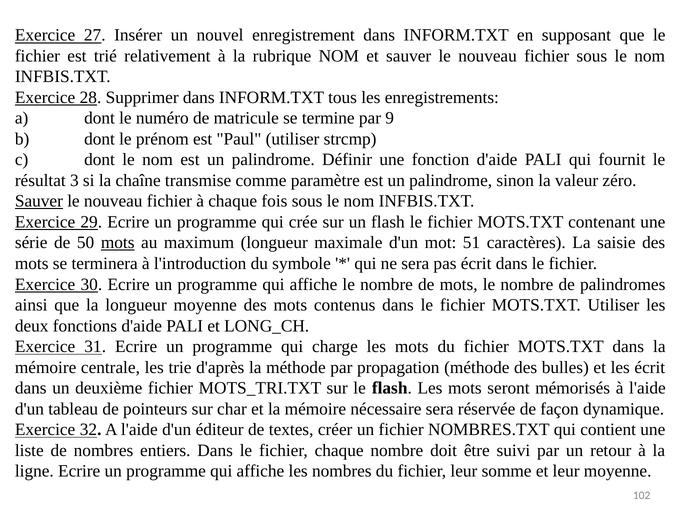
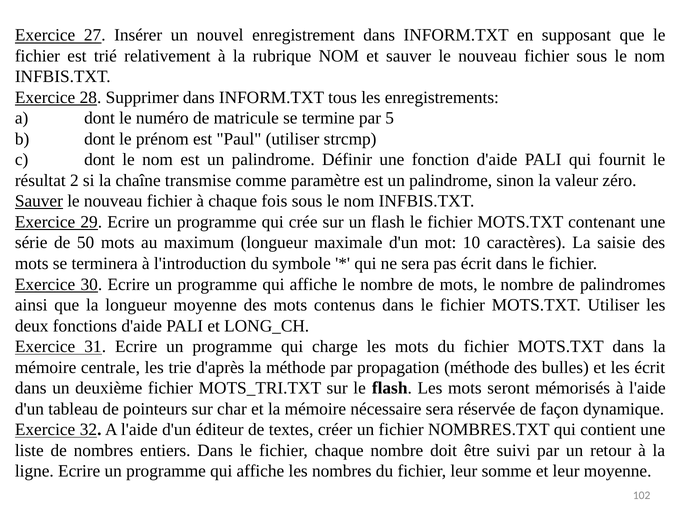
9: 9 -> 5
3: 3 -> 2
mots at (118, 243) underline: present -> none
51: 51 -> 10
